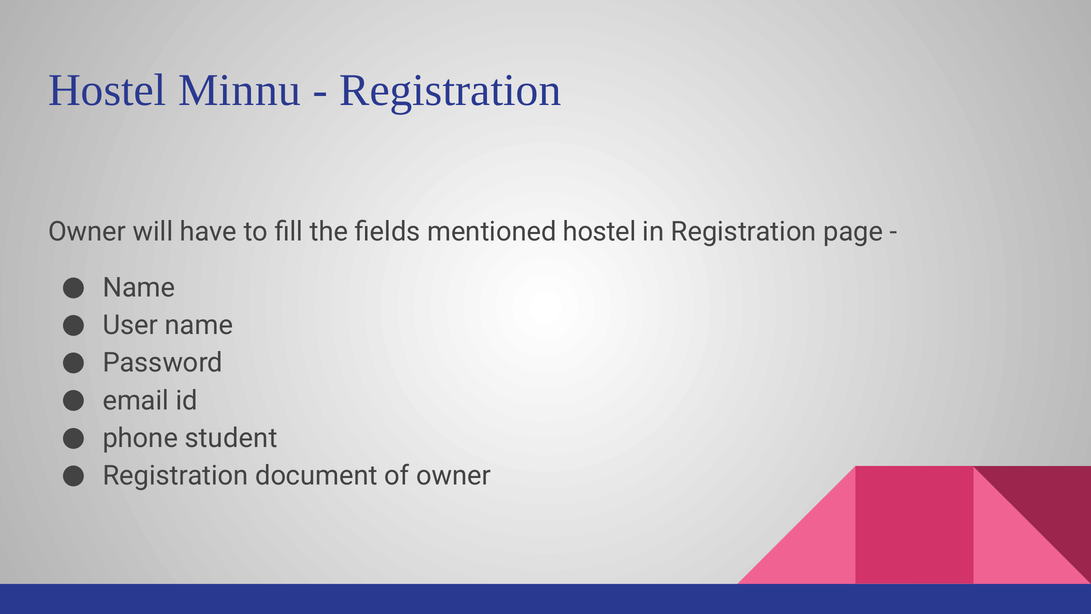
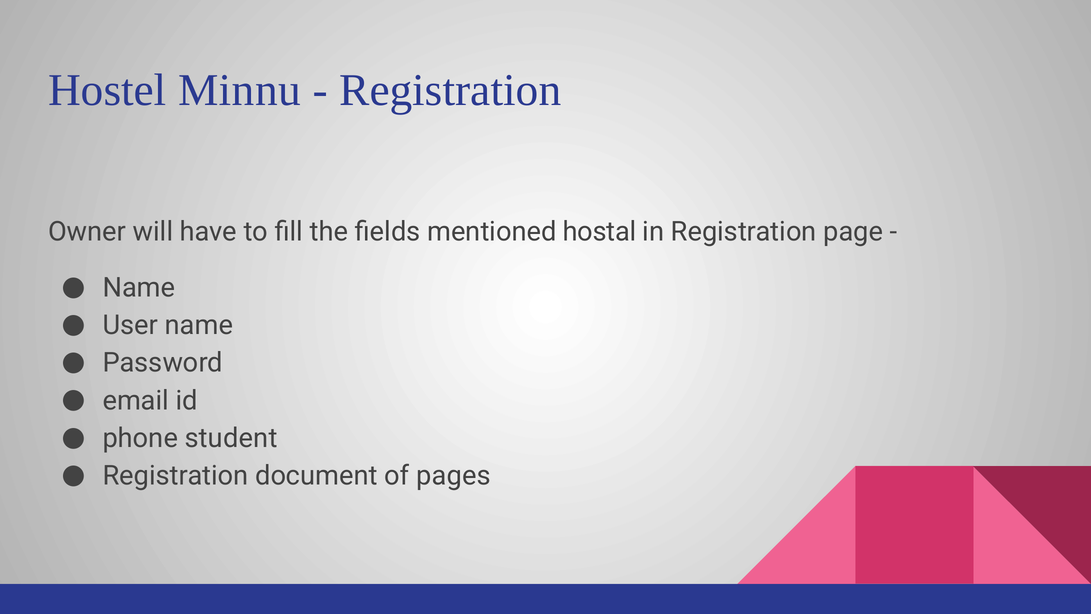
mentioned hostel: hostel -> hostal
of owner: owner -> pages
